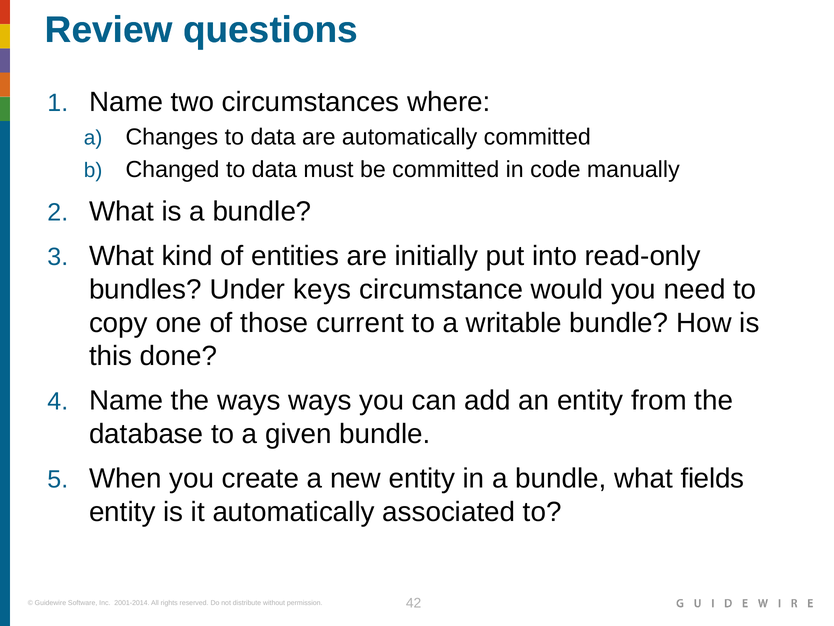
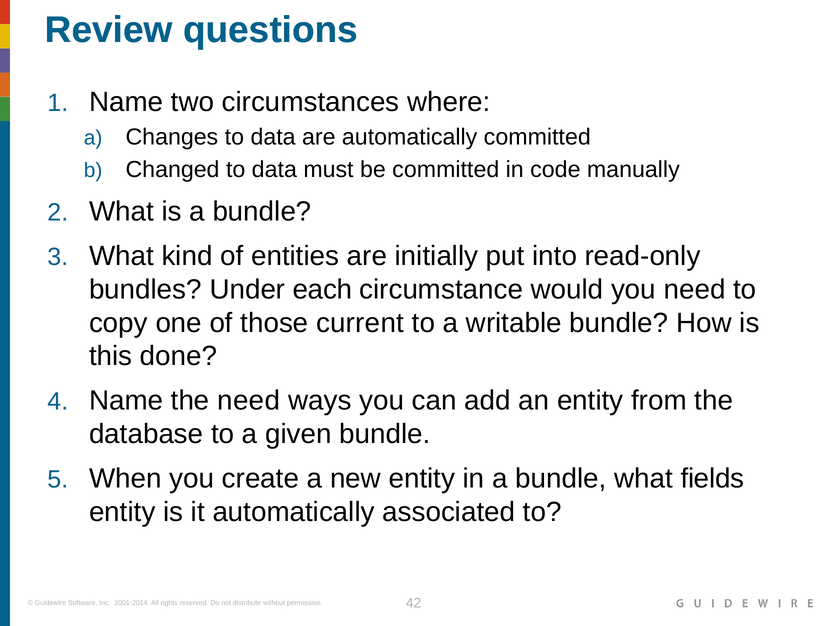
keys: keys -> each
the ways: ways -> need
